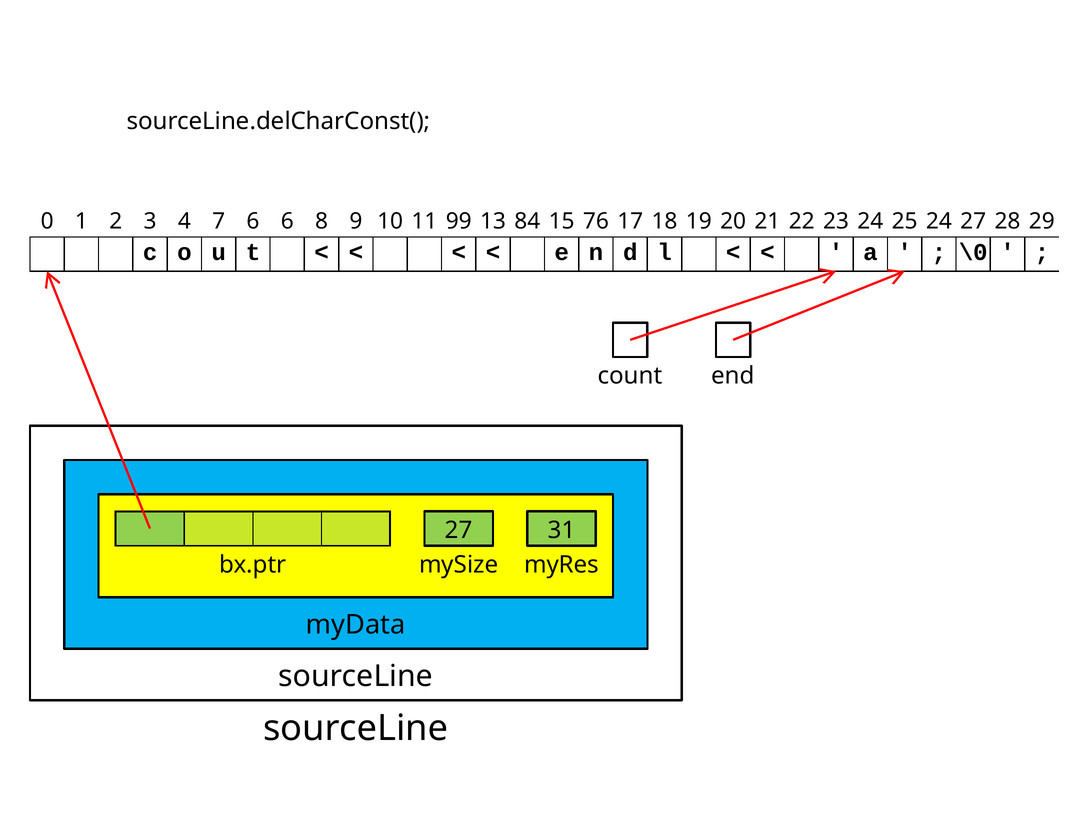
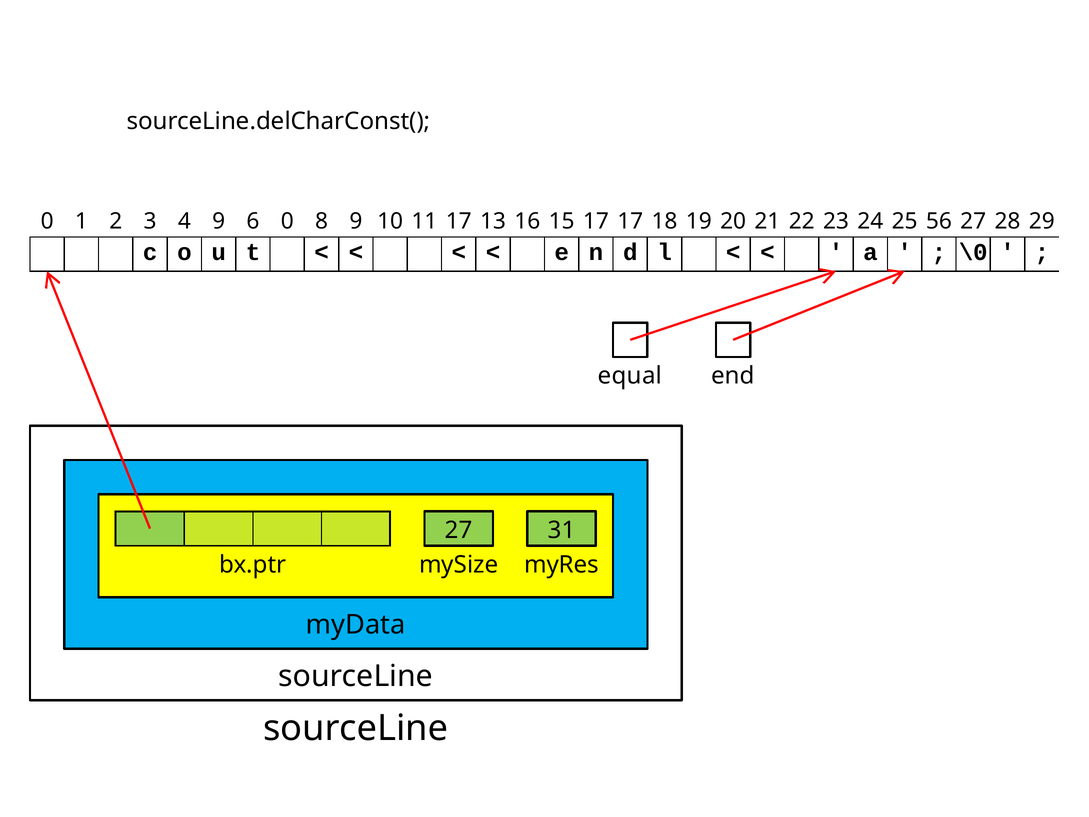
4 7: 7 -> 9
6 6: 6 -> 0
11 99: 99 -> 17
84: 84 -> 16
15 76: 76 -> 17
25 24: 24 -> 56
count: count -> equal
